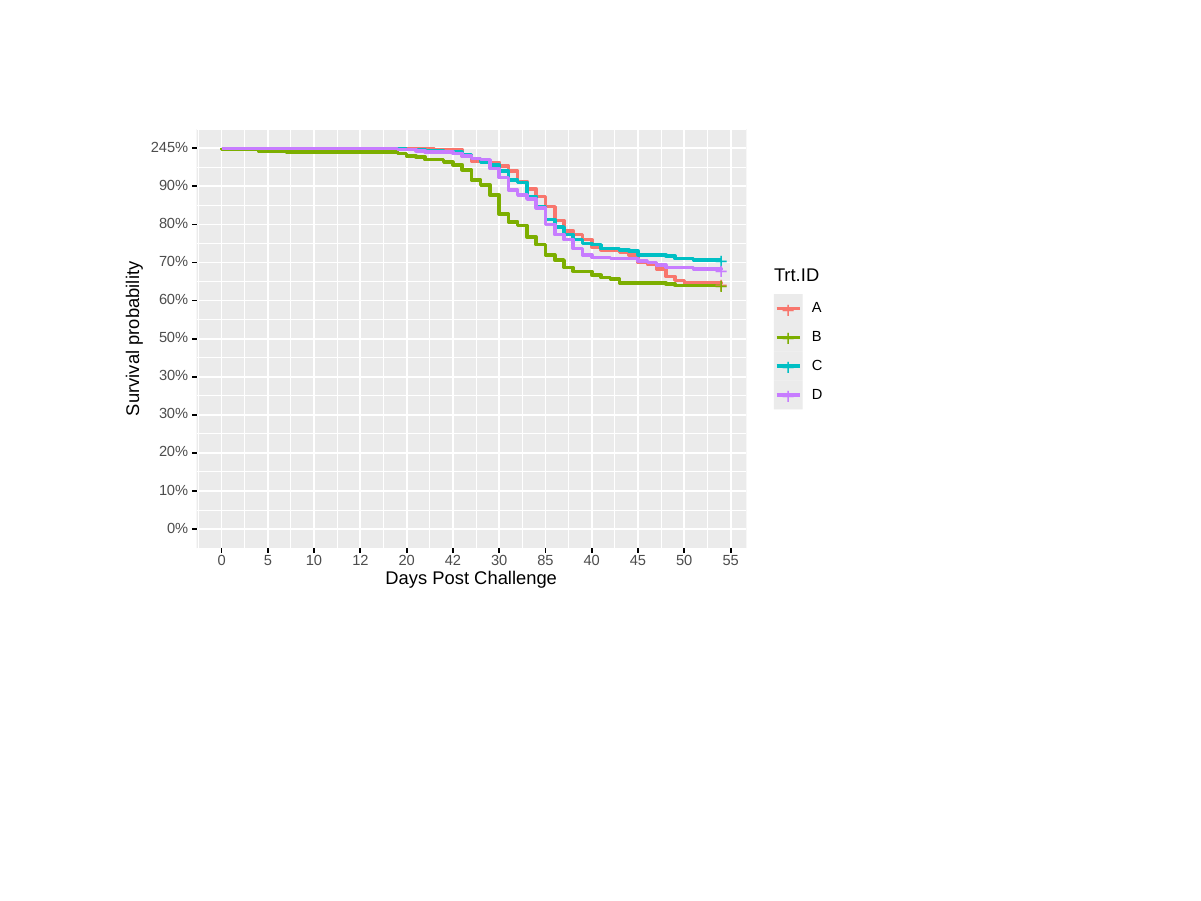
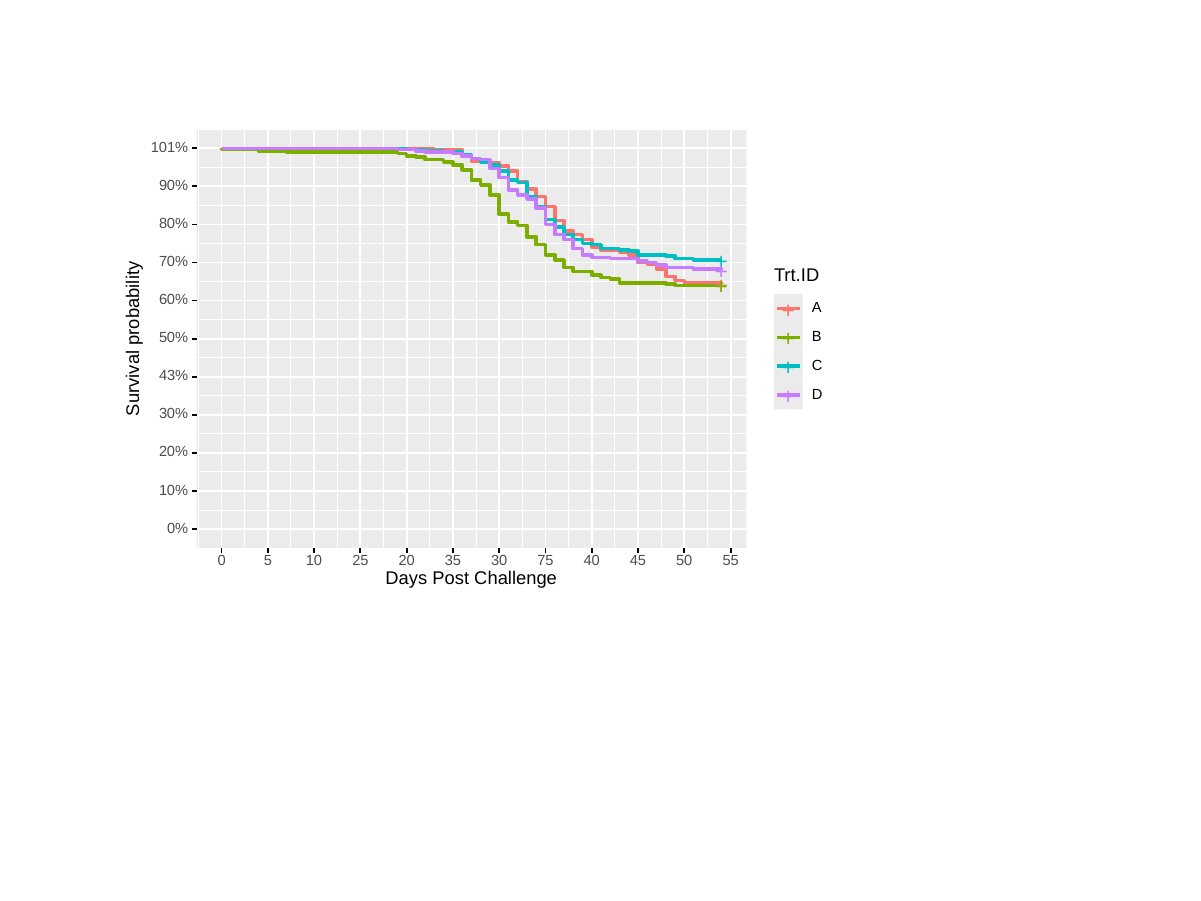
245%: 245% -> 101%
30% at (174, 376): 30% -> 43%
12: 12 -> 25
42: 42 -> 35
85: 85 -> 75
